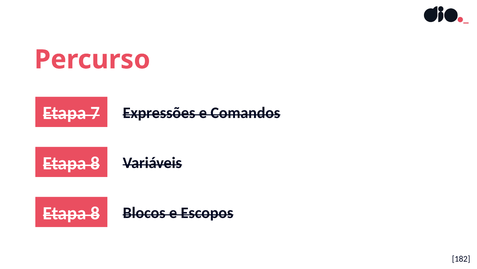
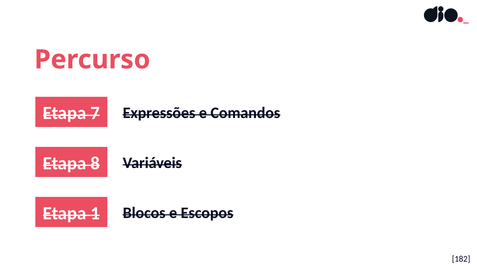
8 at (95, 213): 8 -> 1
